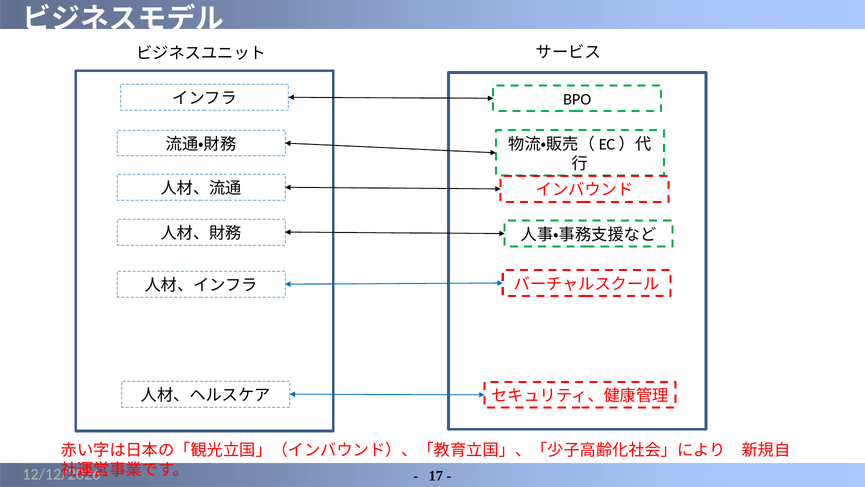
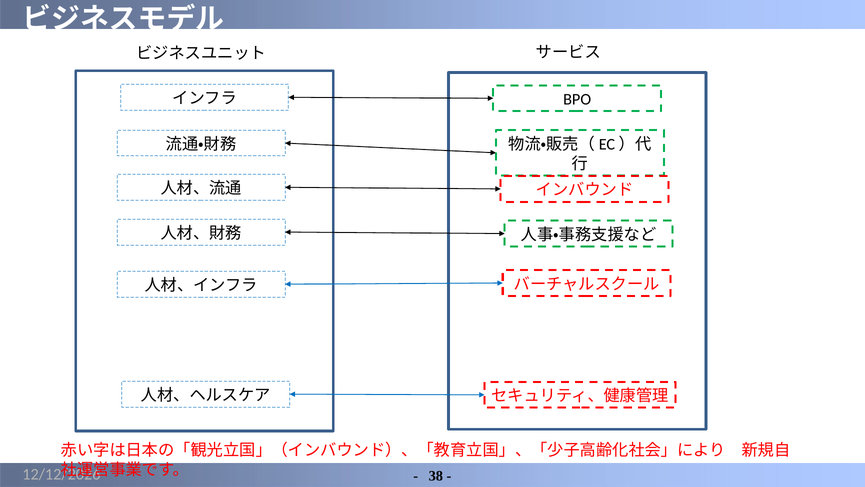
17: 17 -> 38
